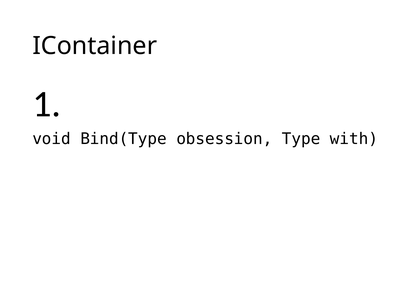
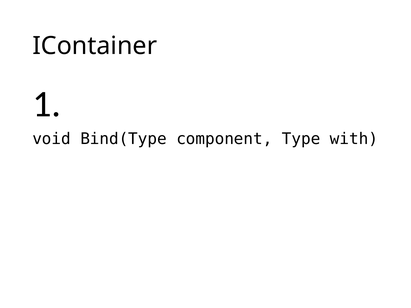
obsession: obsession -> component
